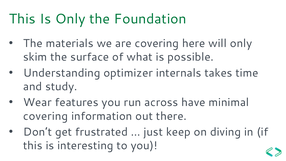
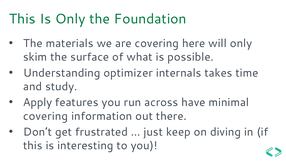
Wear: Wear -> Apply
